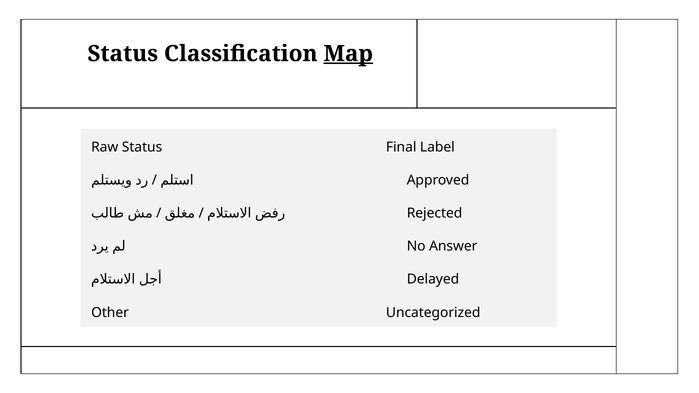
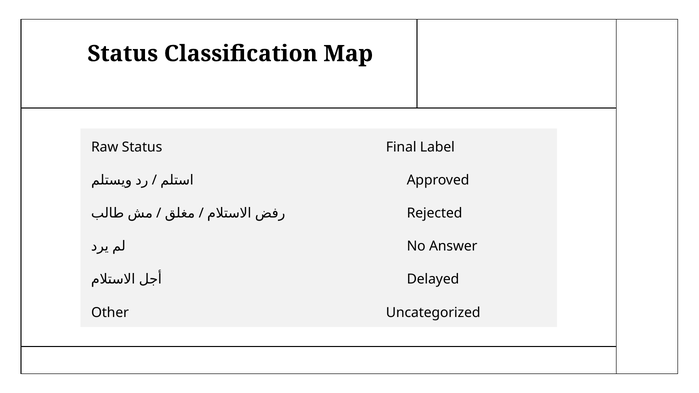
Map underline: present -> none
